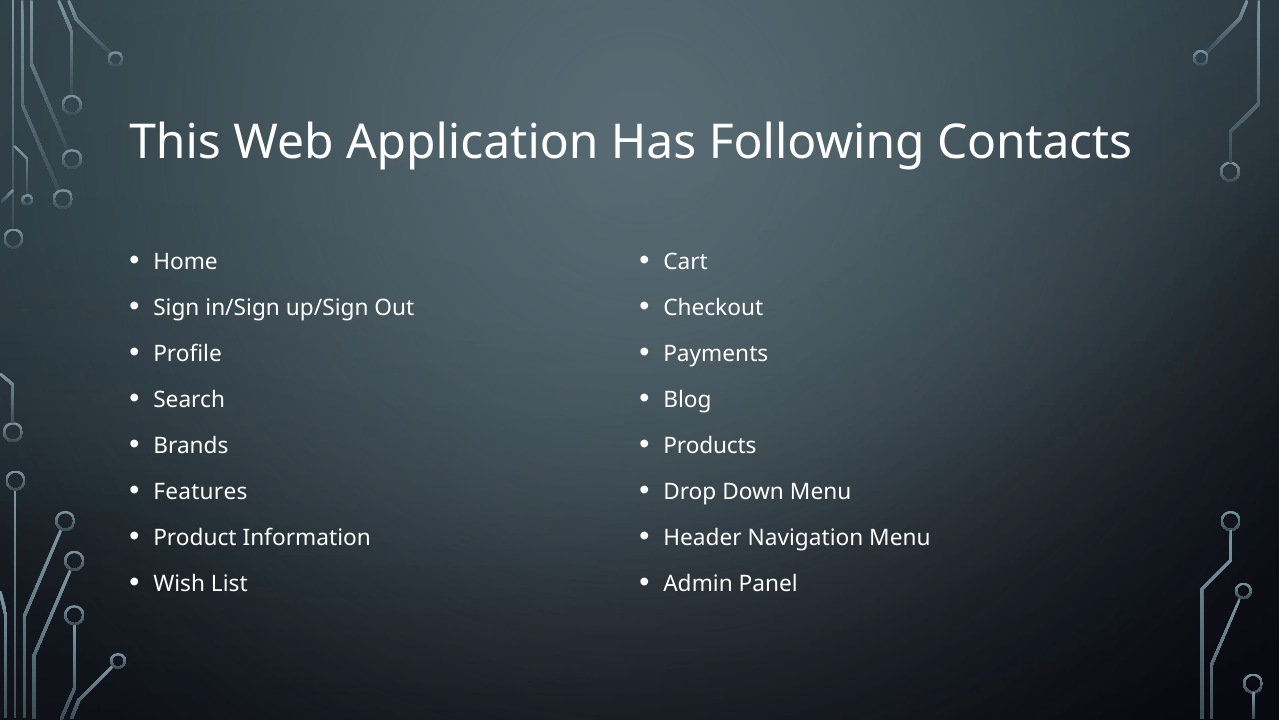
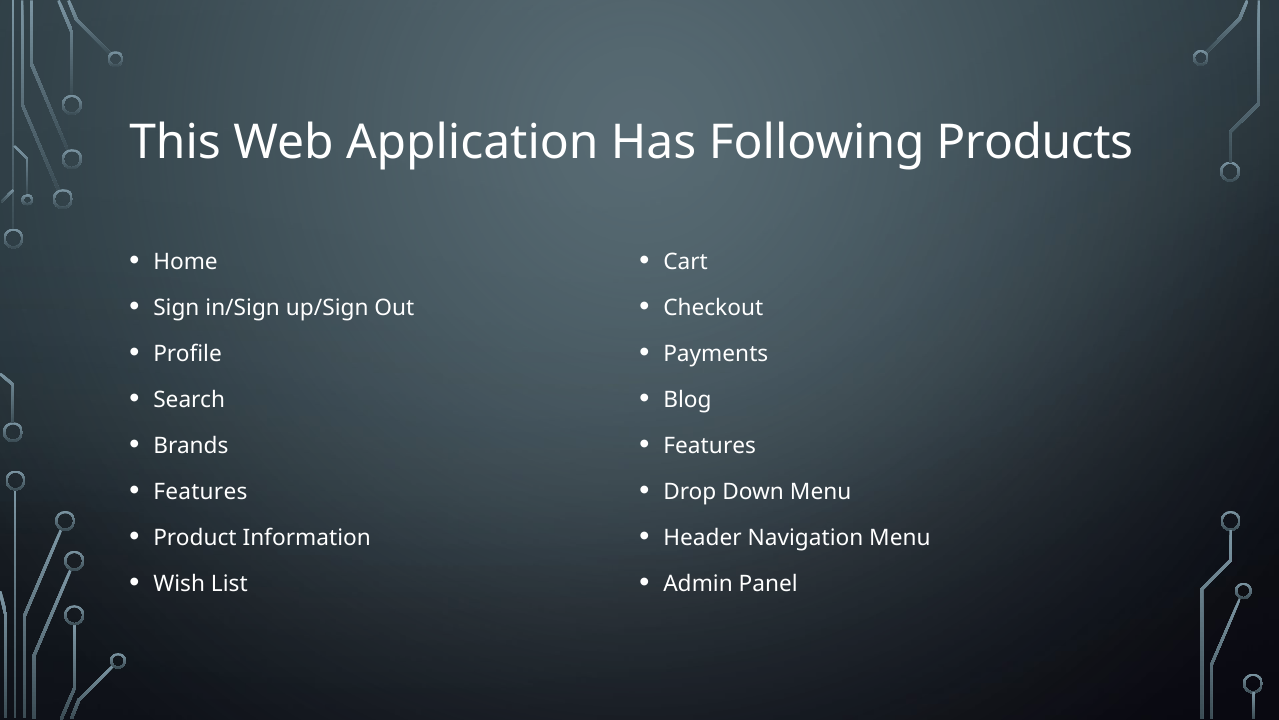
Contacts: Contacts -> Products
Products at (710, 445): Products -> Features
